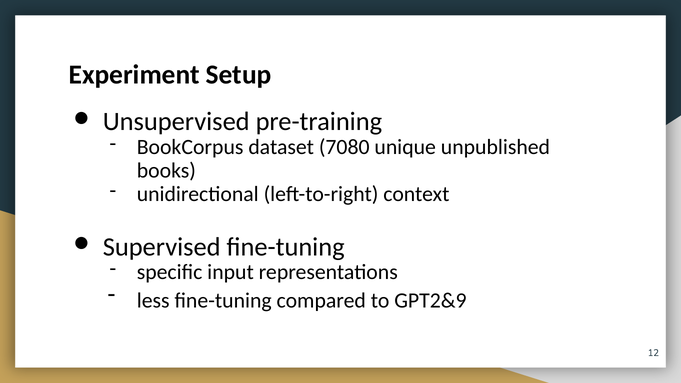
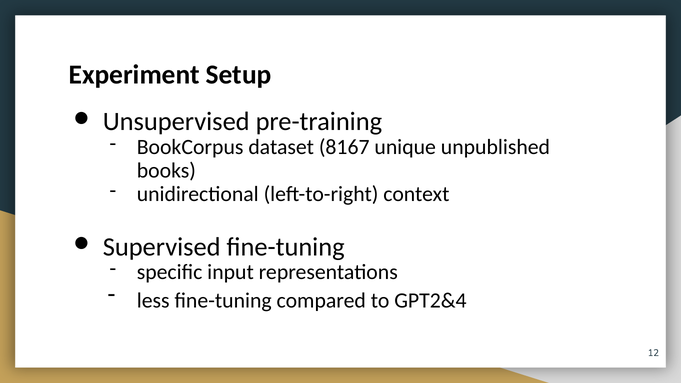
7080: 7080 -> 8167
GPT2&9: GPT2&9 -> GPT2&4
